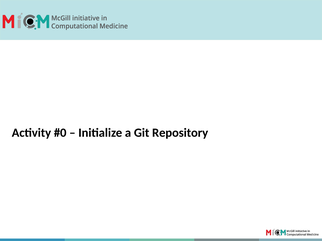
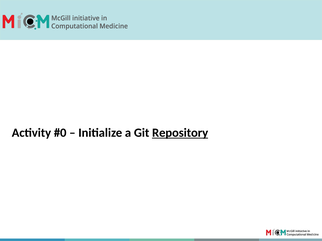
Repository underline: none -> present
